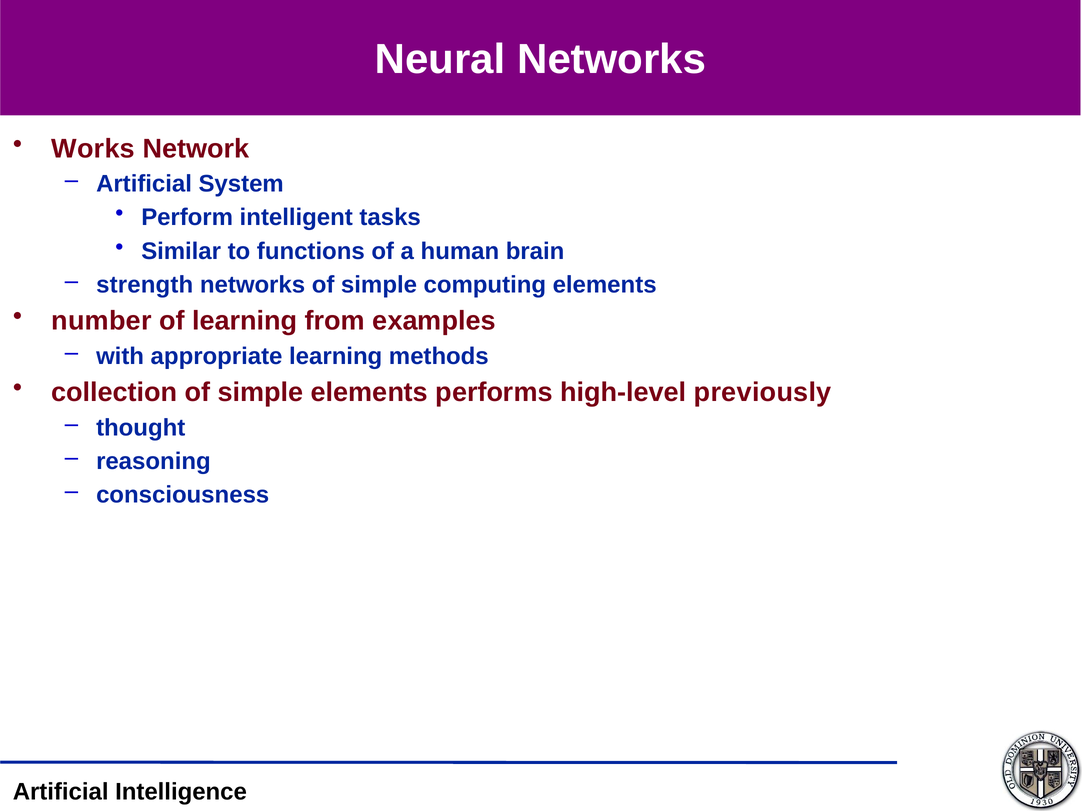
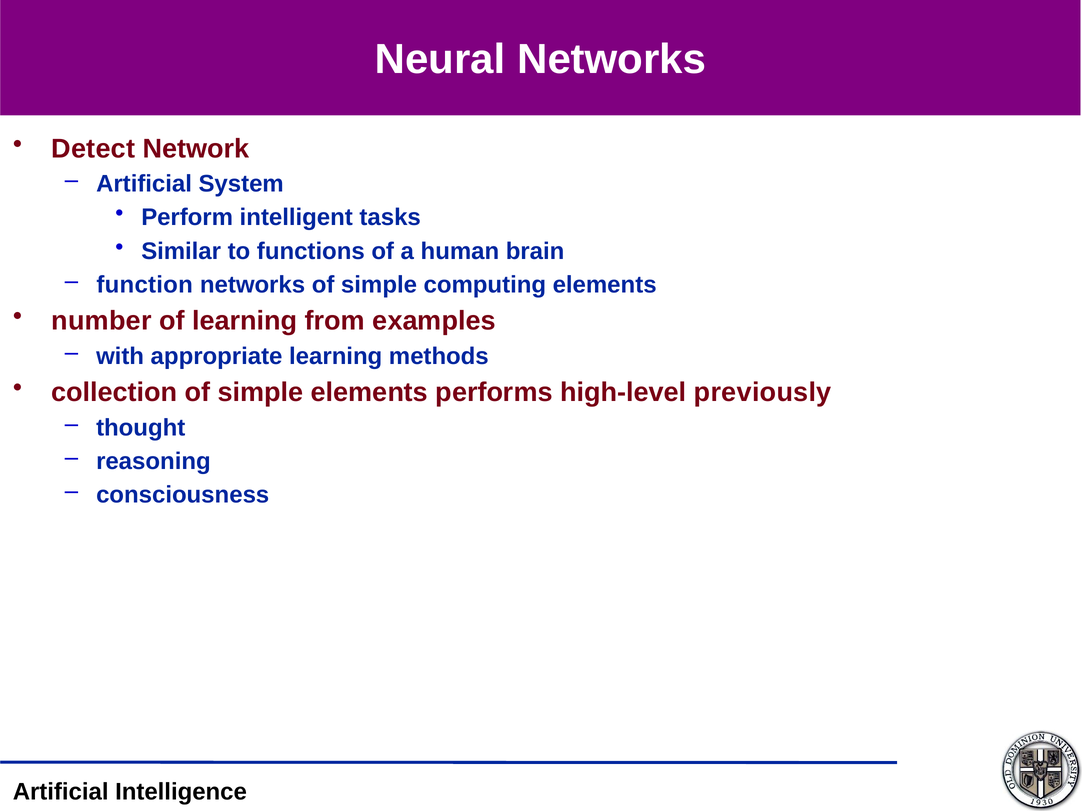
Works: Works -> Detect
strength: strength -> function
